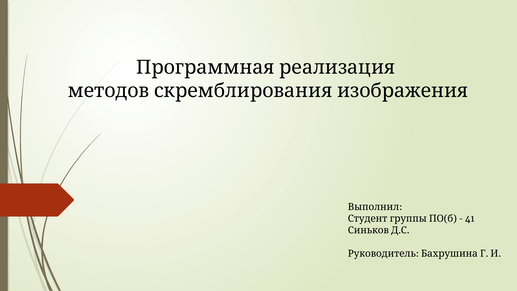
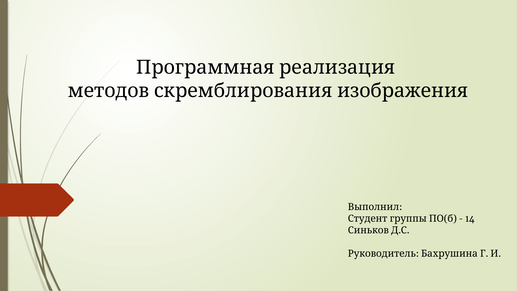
41: 41 -> 14
